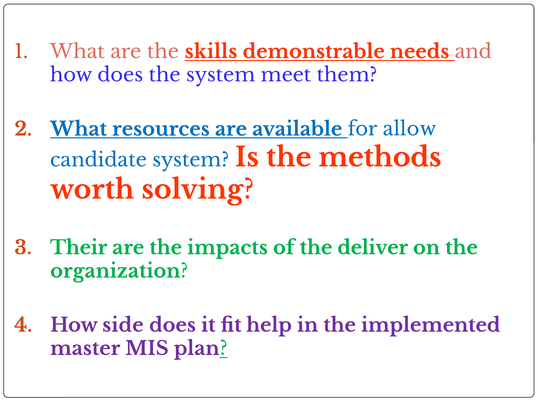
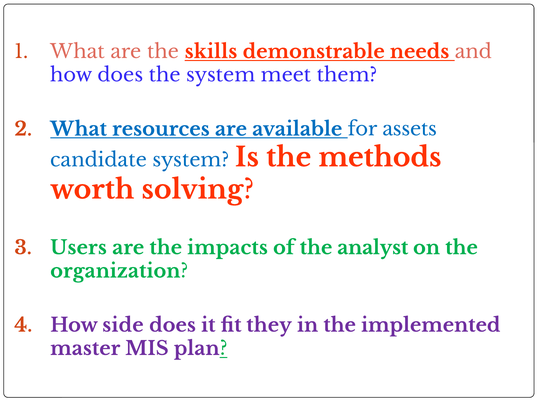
allow: allow -> assets
Their: Their -> Users
deliver: deliver -> analyst
help: help -> they
